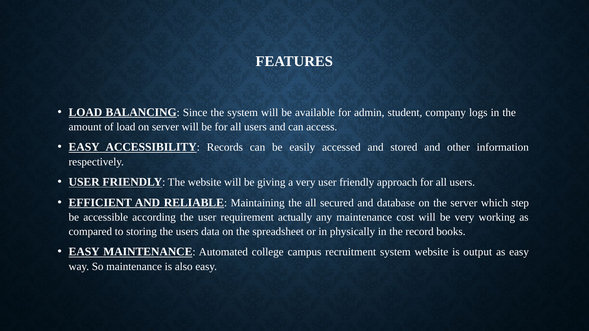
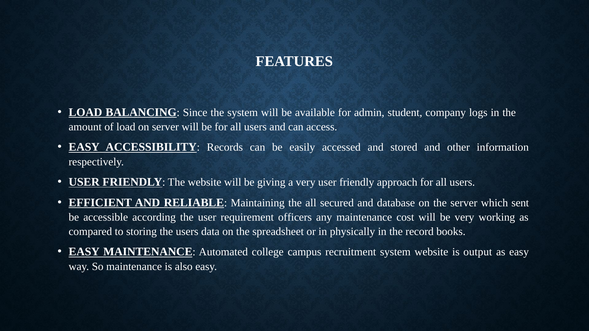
step: step -> sent
actually: actually -> officers
